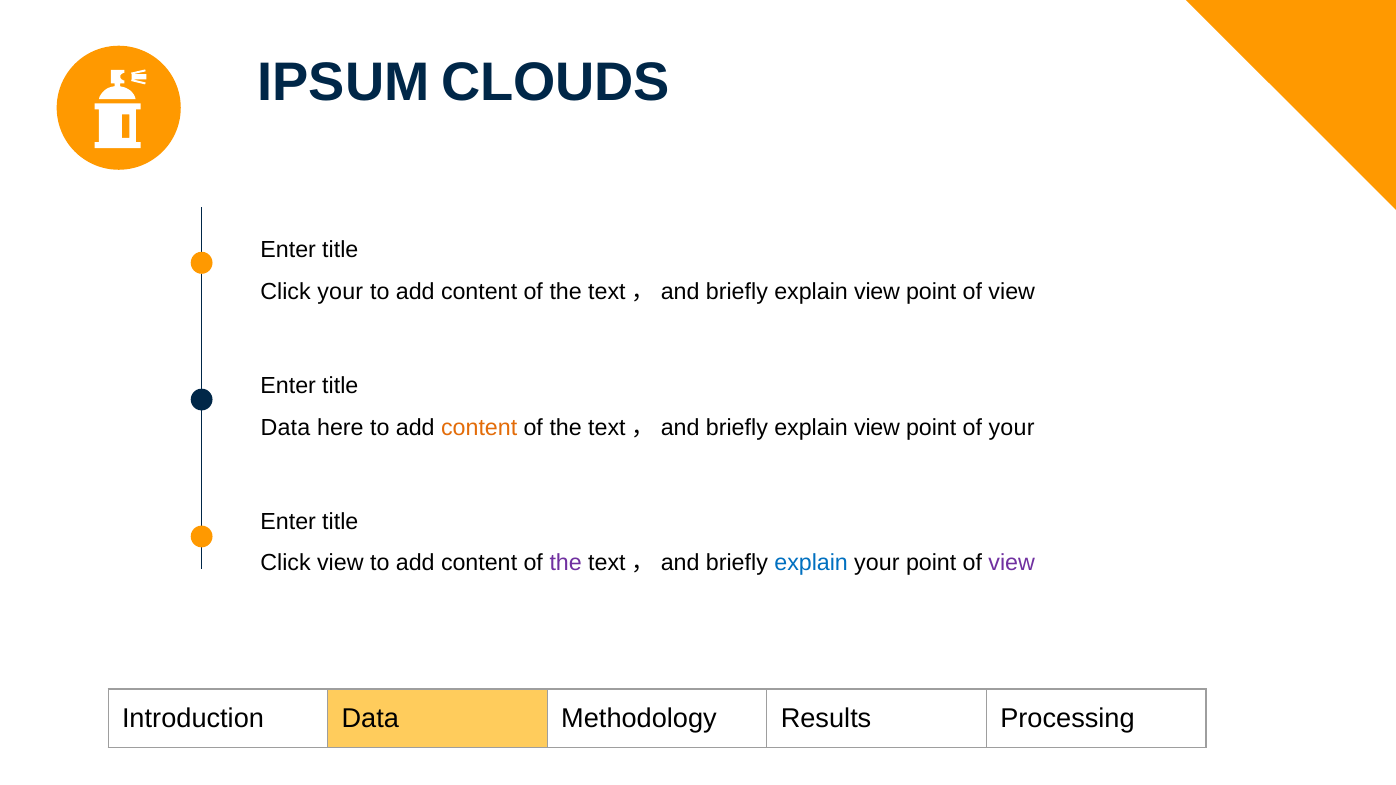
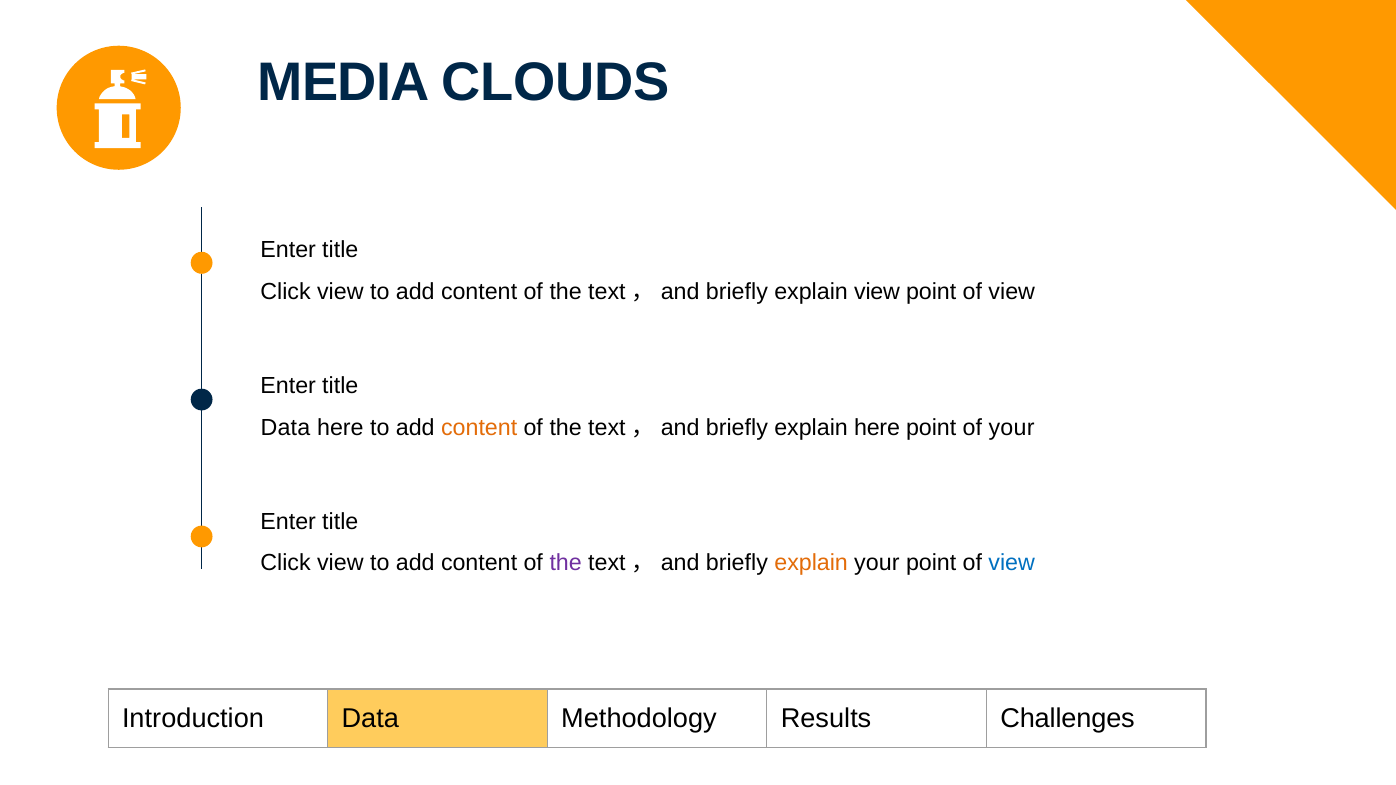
IPSUM: IPSUM -> MEDIA
your at (340, 292): your -> view
view at (877, 428): view -> here
explain at (811, 563) colour: blue -> orange
view at (1012, 563) colour: purple -> blue
Processing: Processing -> Challenges
